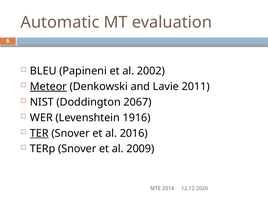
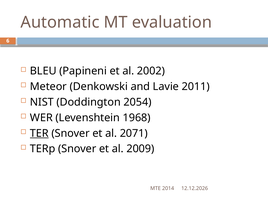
Meteor underline: present -> none
2067: 2067 -> 2054
1916: 1916 -> 1968
2016: 2016 -> 2071
